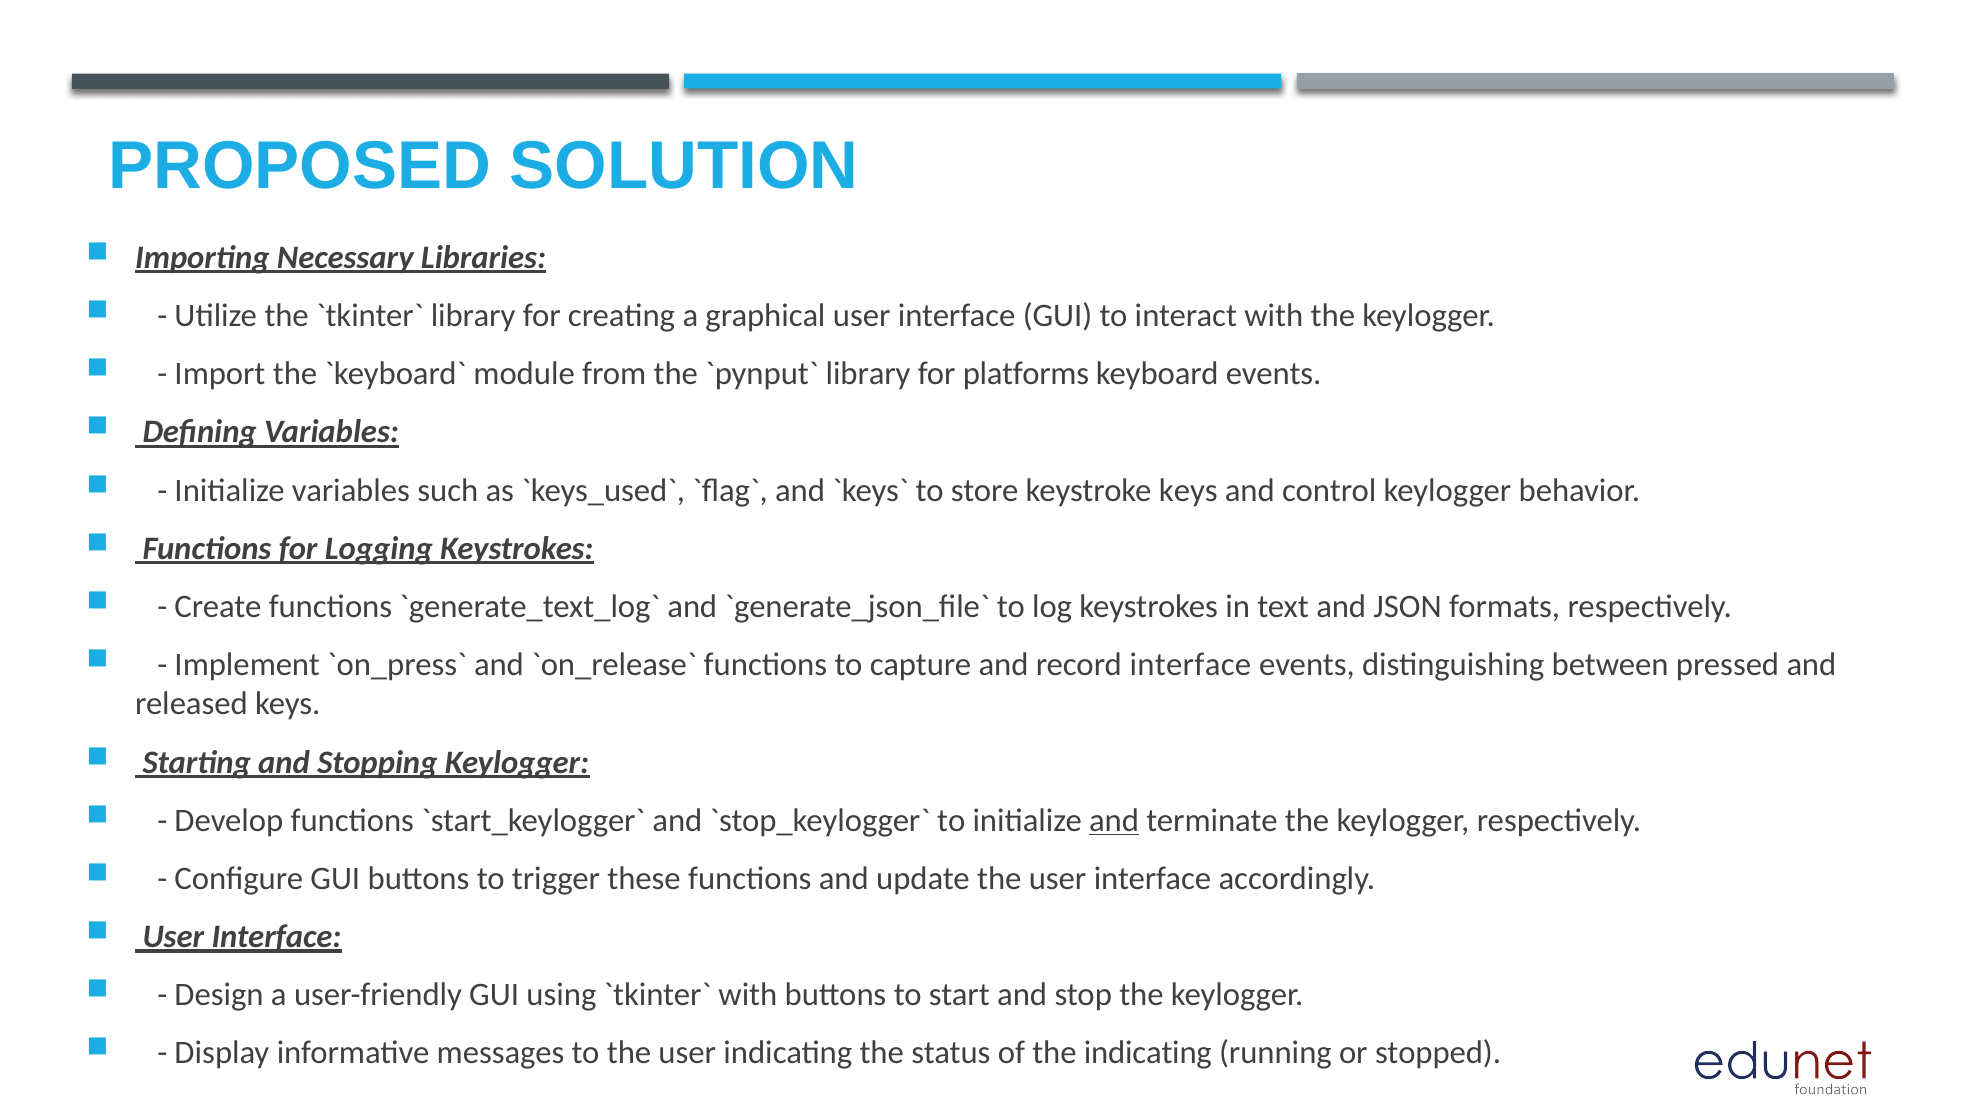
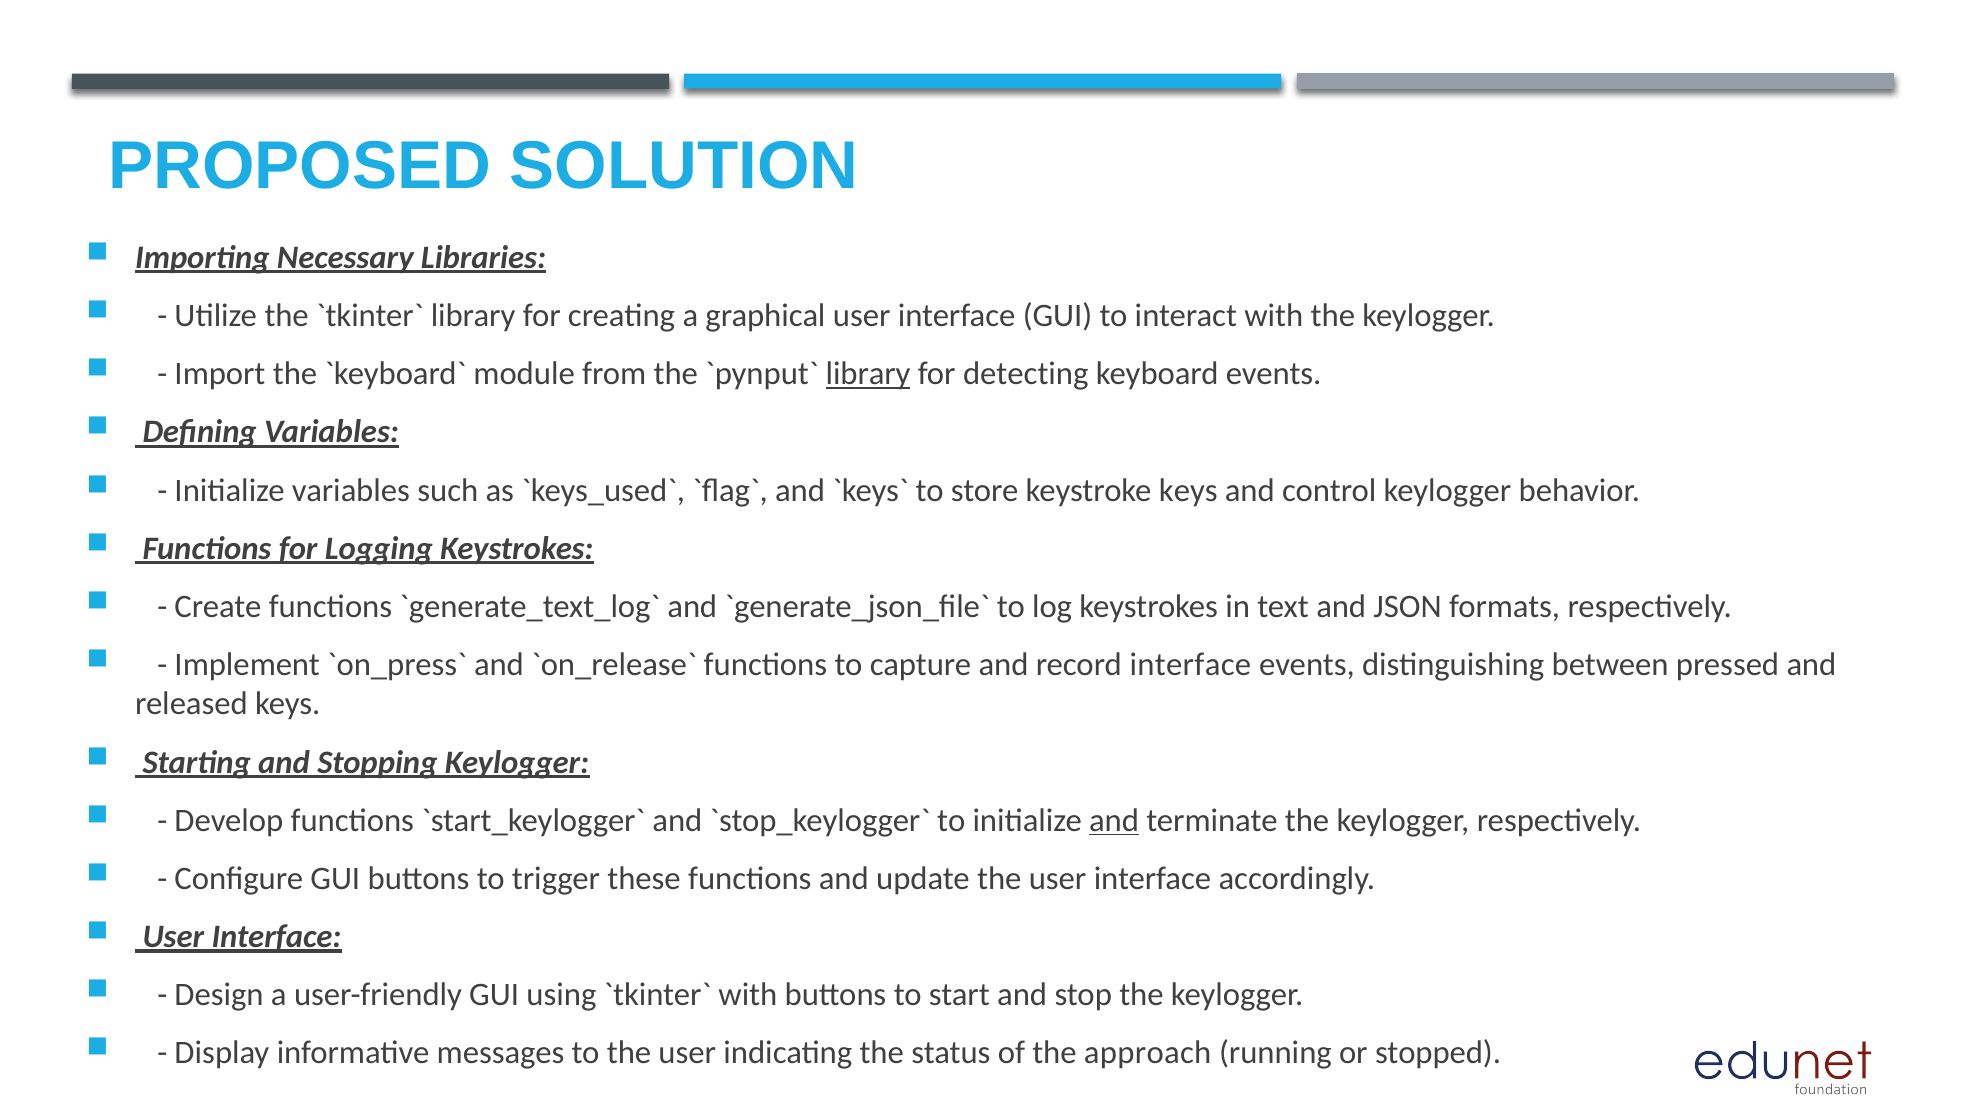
library at (868, 374) underline: none -> present
platforms: platforms -> detecting
the indicating: indicating -> approach
